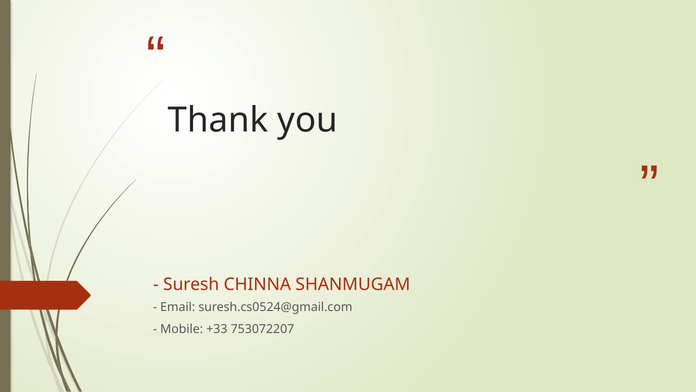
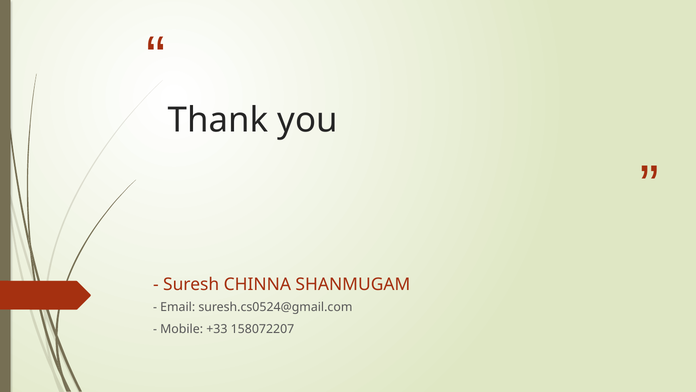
753072207: 753072207 -> 158072207
